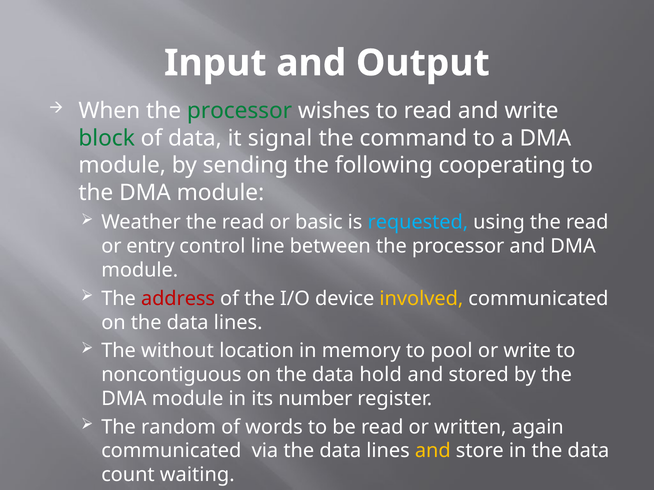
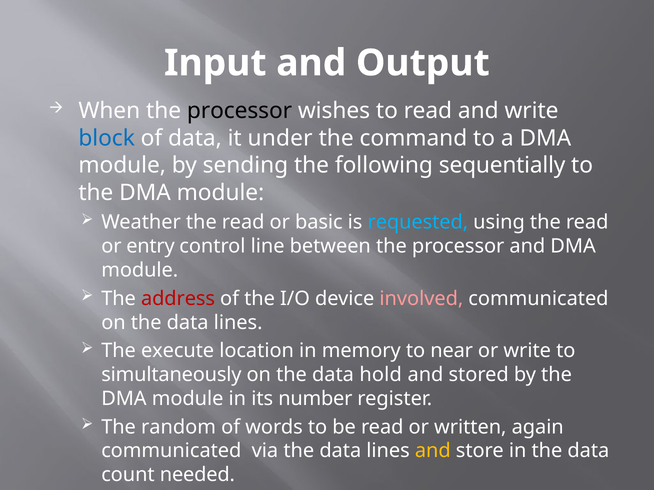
processor at (239, 111) colour: green -> black
block colour: green -> blue
signal: signal -> under
cooperating: cooperating -> sequentially
involved colour: yellow -> pink
without: without -> execute
pool: pool -> near
noncontiguous: noncontiguous -> simultaneously
waiting: waiting -> needed
